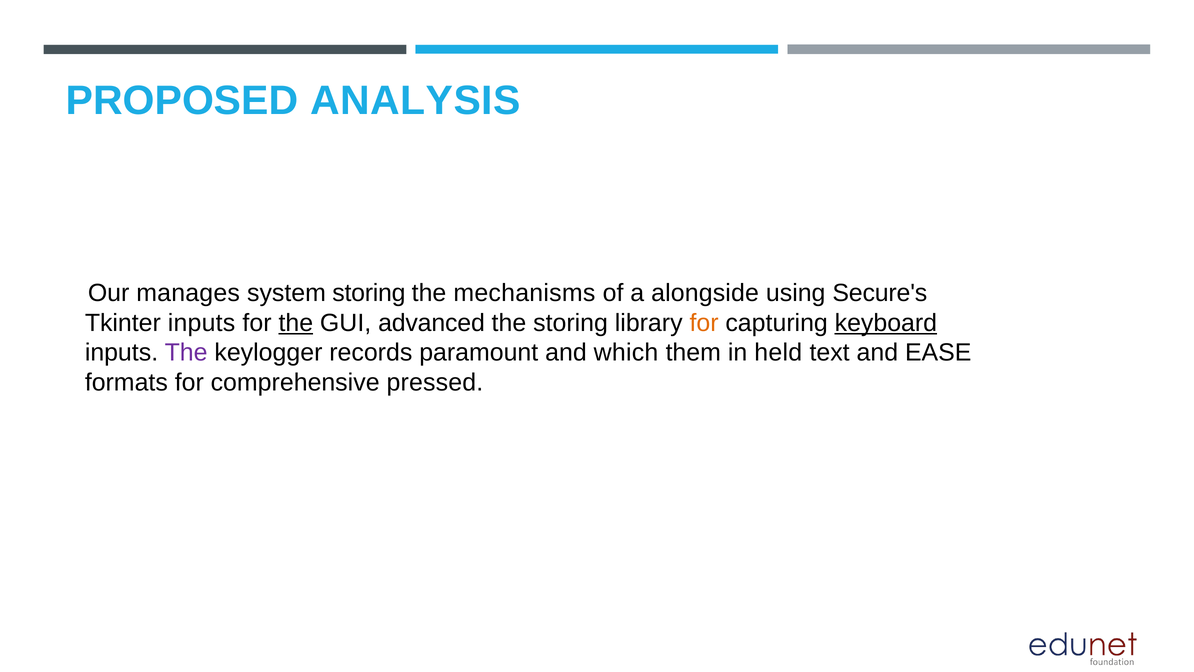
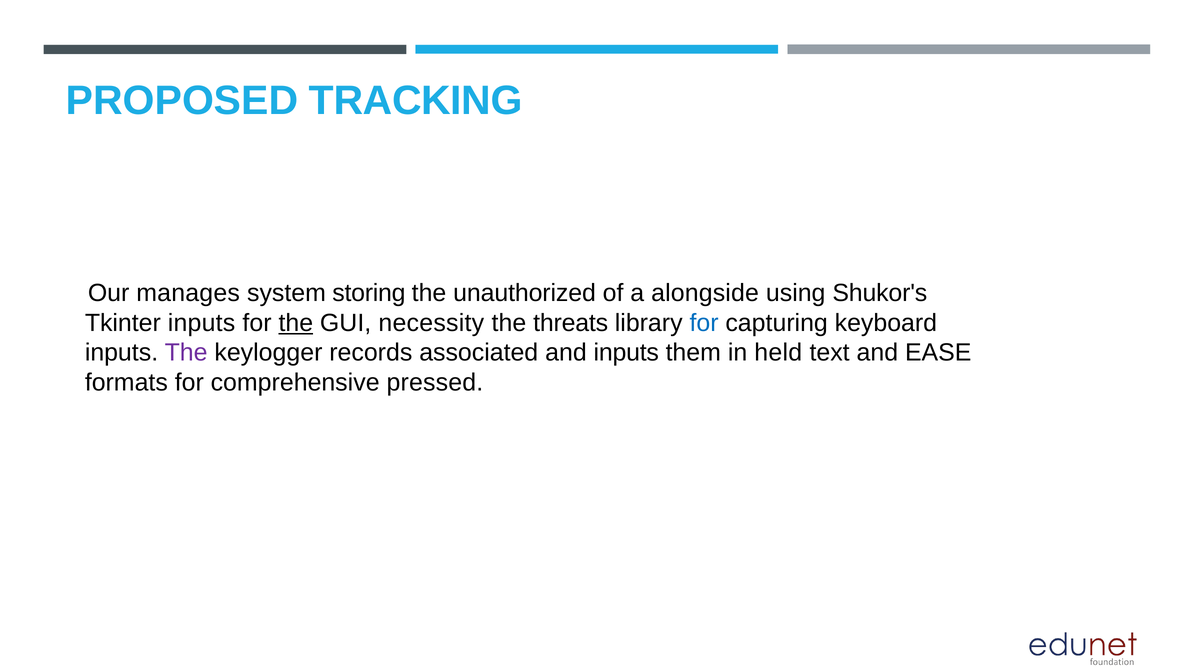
ANALYSIS: ANALYSIS -> TRACKING
mechanisms: mechanisms -> unauthorized
Secure's: Secure's -> Shukor's
advanced: advanced -> necessity
the storing: storing -> threats
for at (704, 323) colour: orange -> blue
keyboard underline: present -> none
paramount: paramount -> associated
and which: which -> inputs
